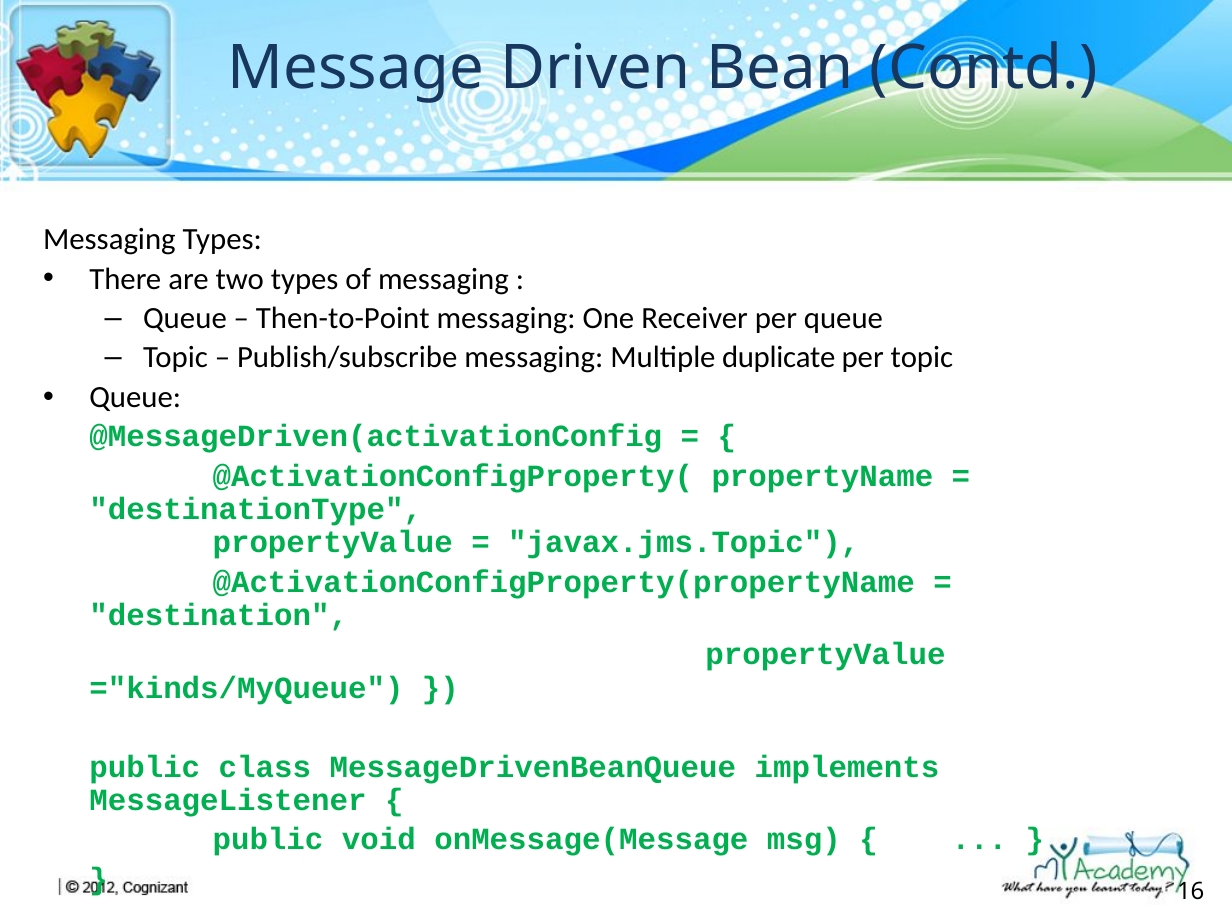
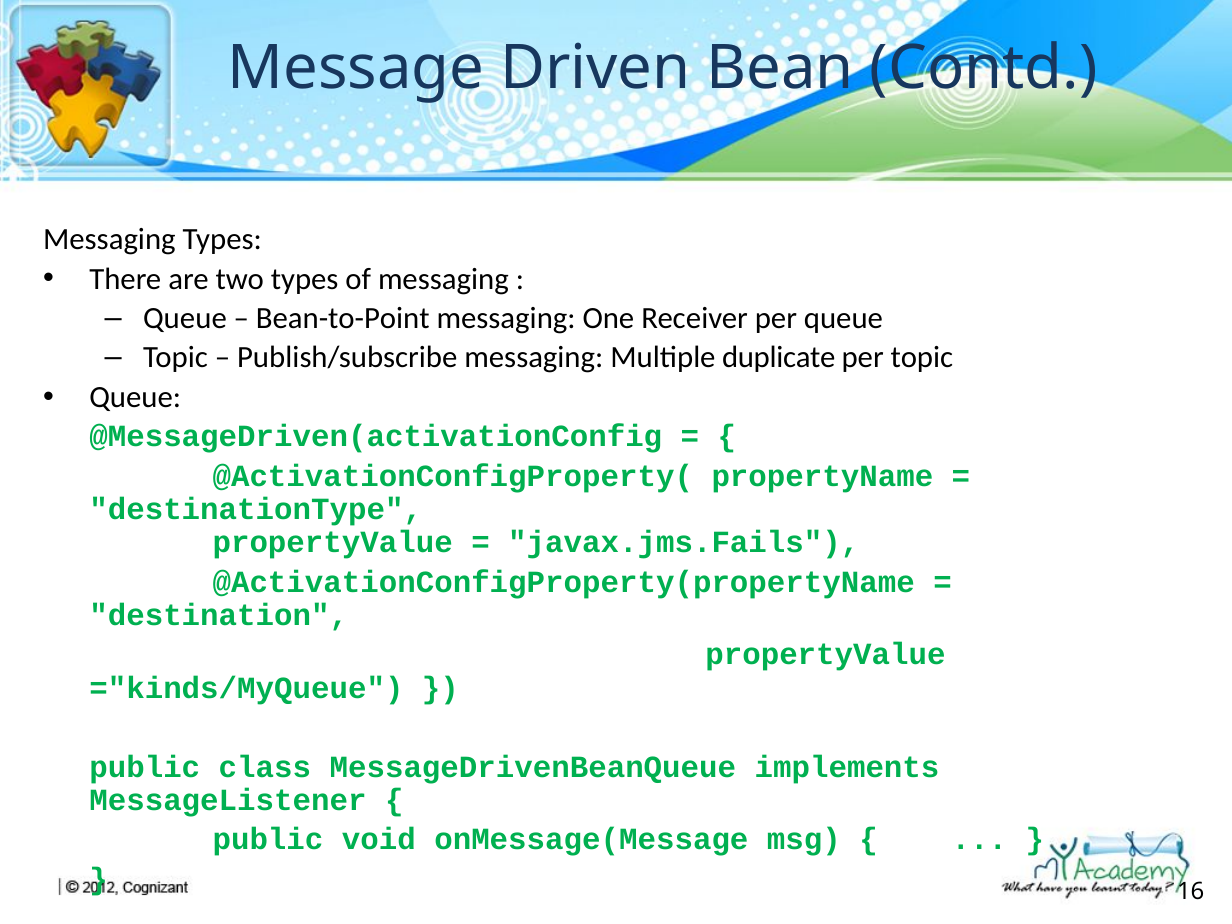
Then-to-Point: Then-to-Point -> Bean-to-Point
javax.jms.Topic: javax.jms.Topic -> javax.jms.Fails
